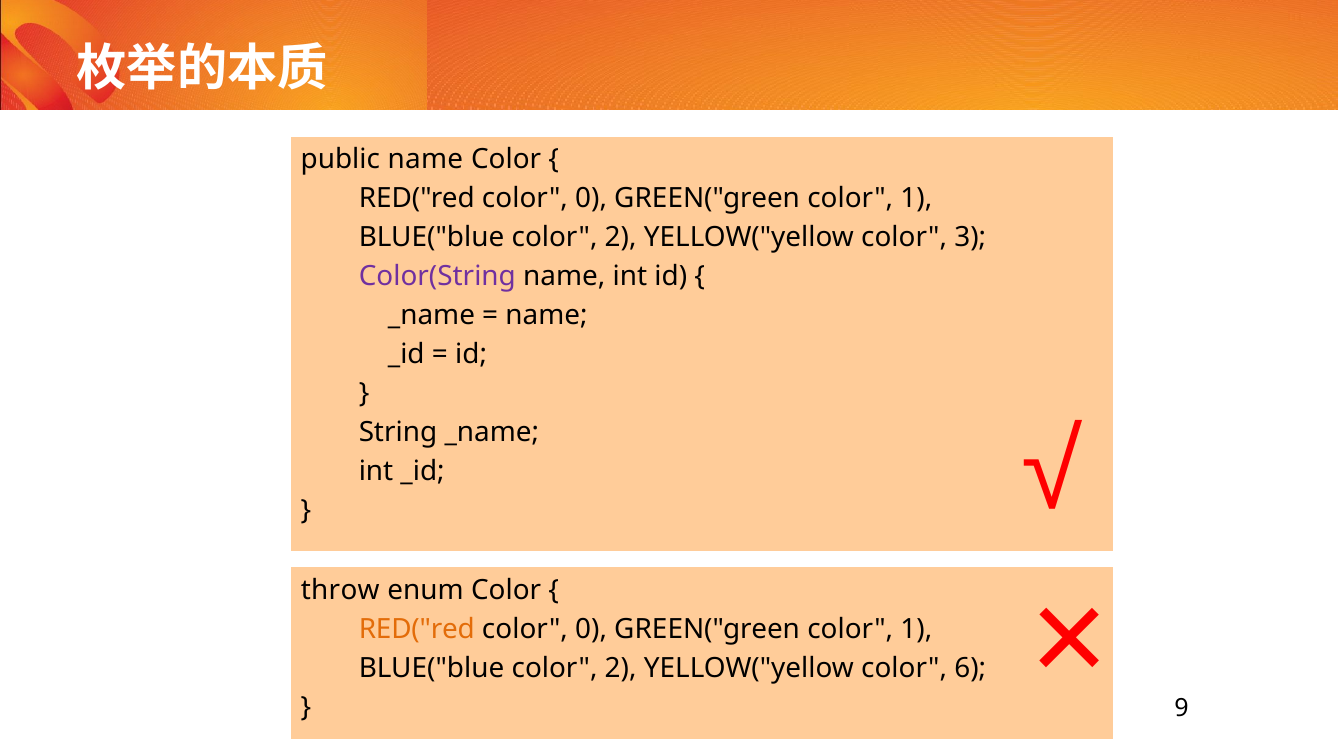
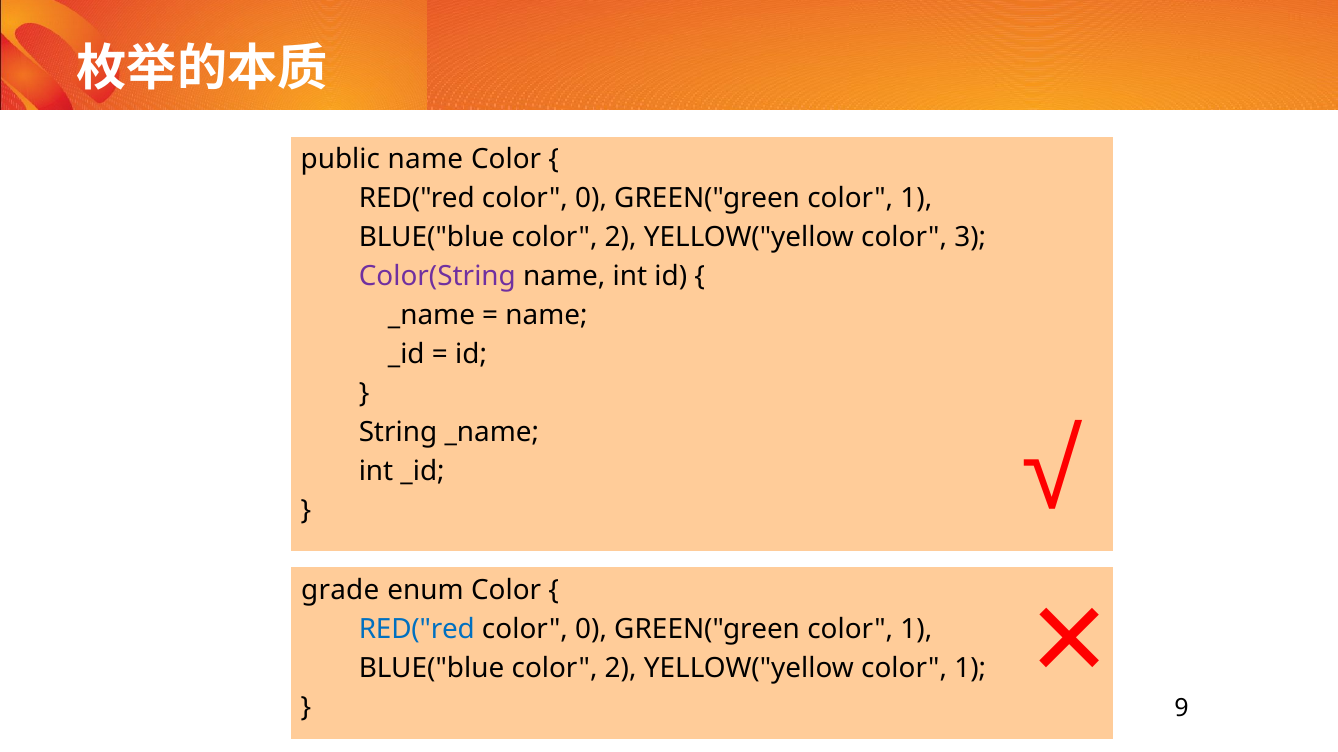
throw: throw -> grade
RED("red at (417, 630) colour: orange -> blue
YELLOW("yellow color 6: 6 -> 1
